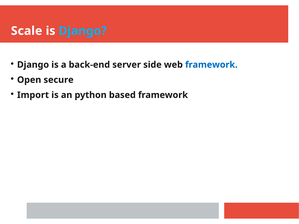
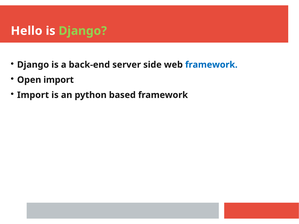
Scale: Scale -> Hello
Django at (83, 31) colour: light blue -> light green
Open secure: secure -> import
